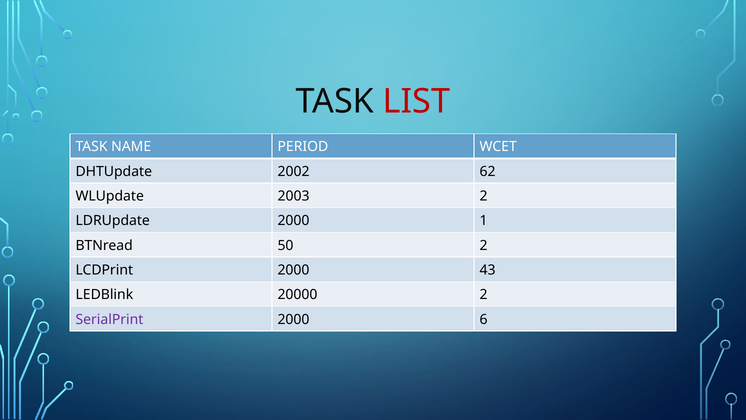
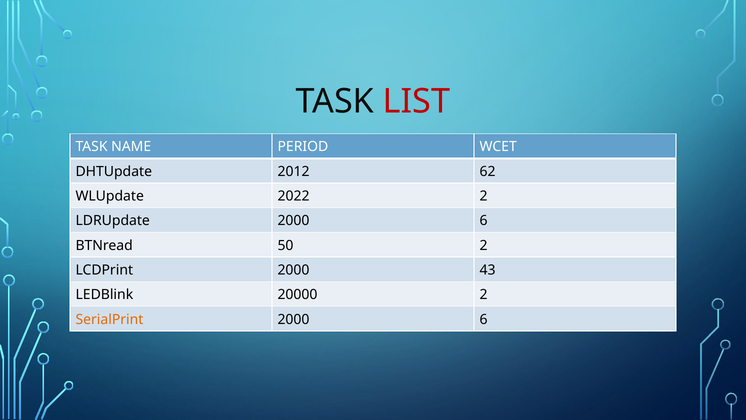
2002: 2002 -> 2012
2003: 2003 -> 2022
LDRUpdate 2000 1: 1 -> 6
SerialPrint colour: purple -> orange
